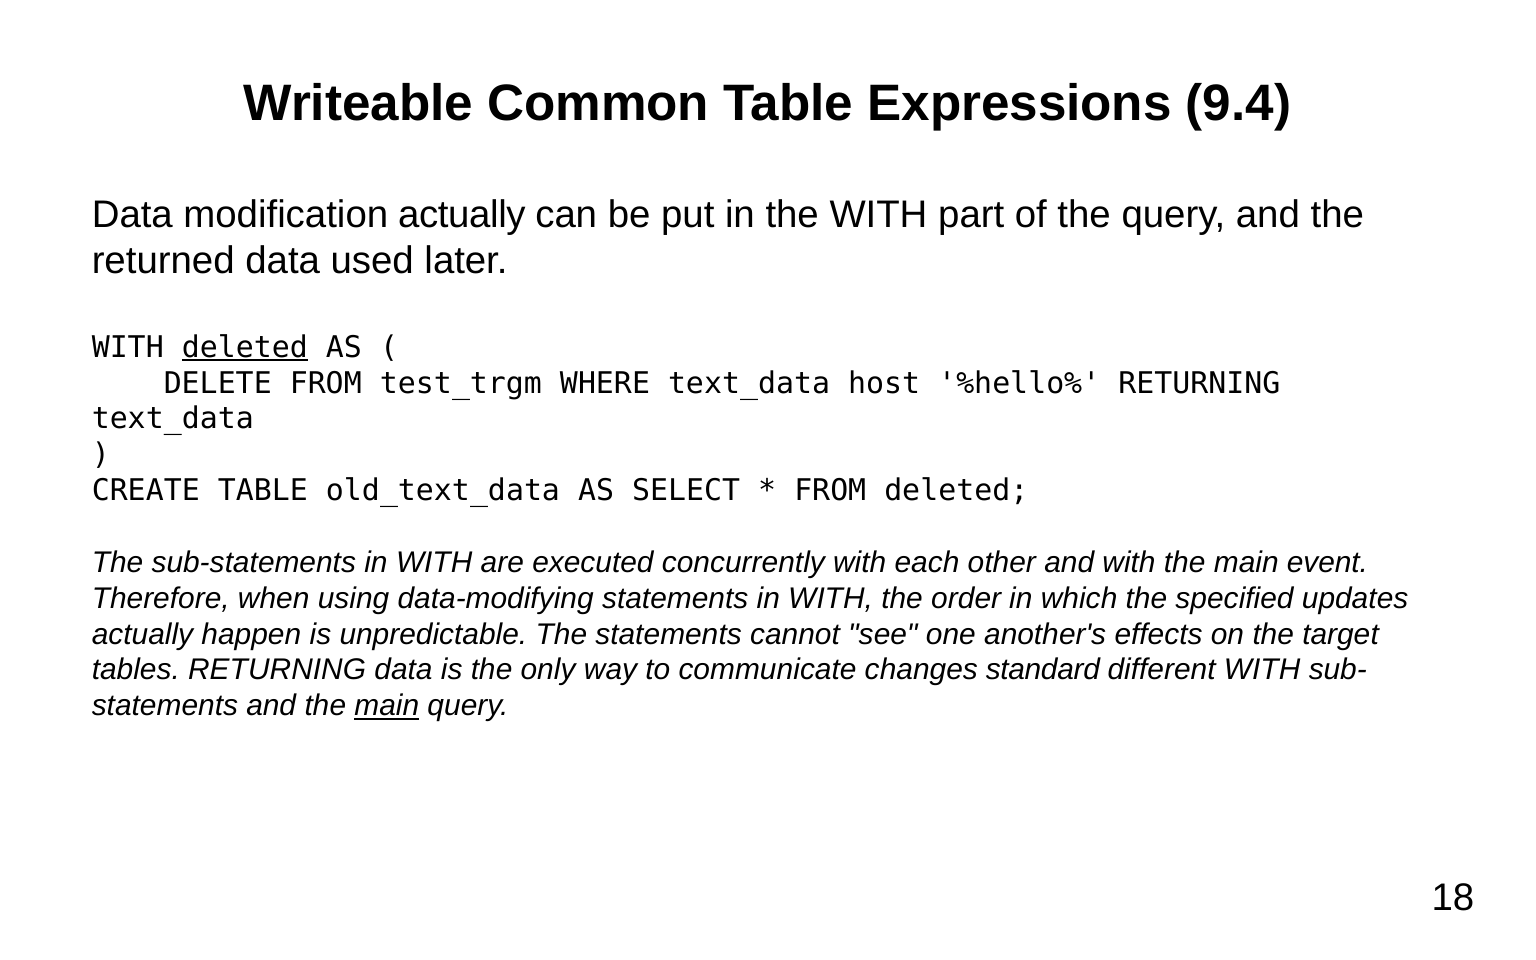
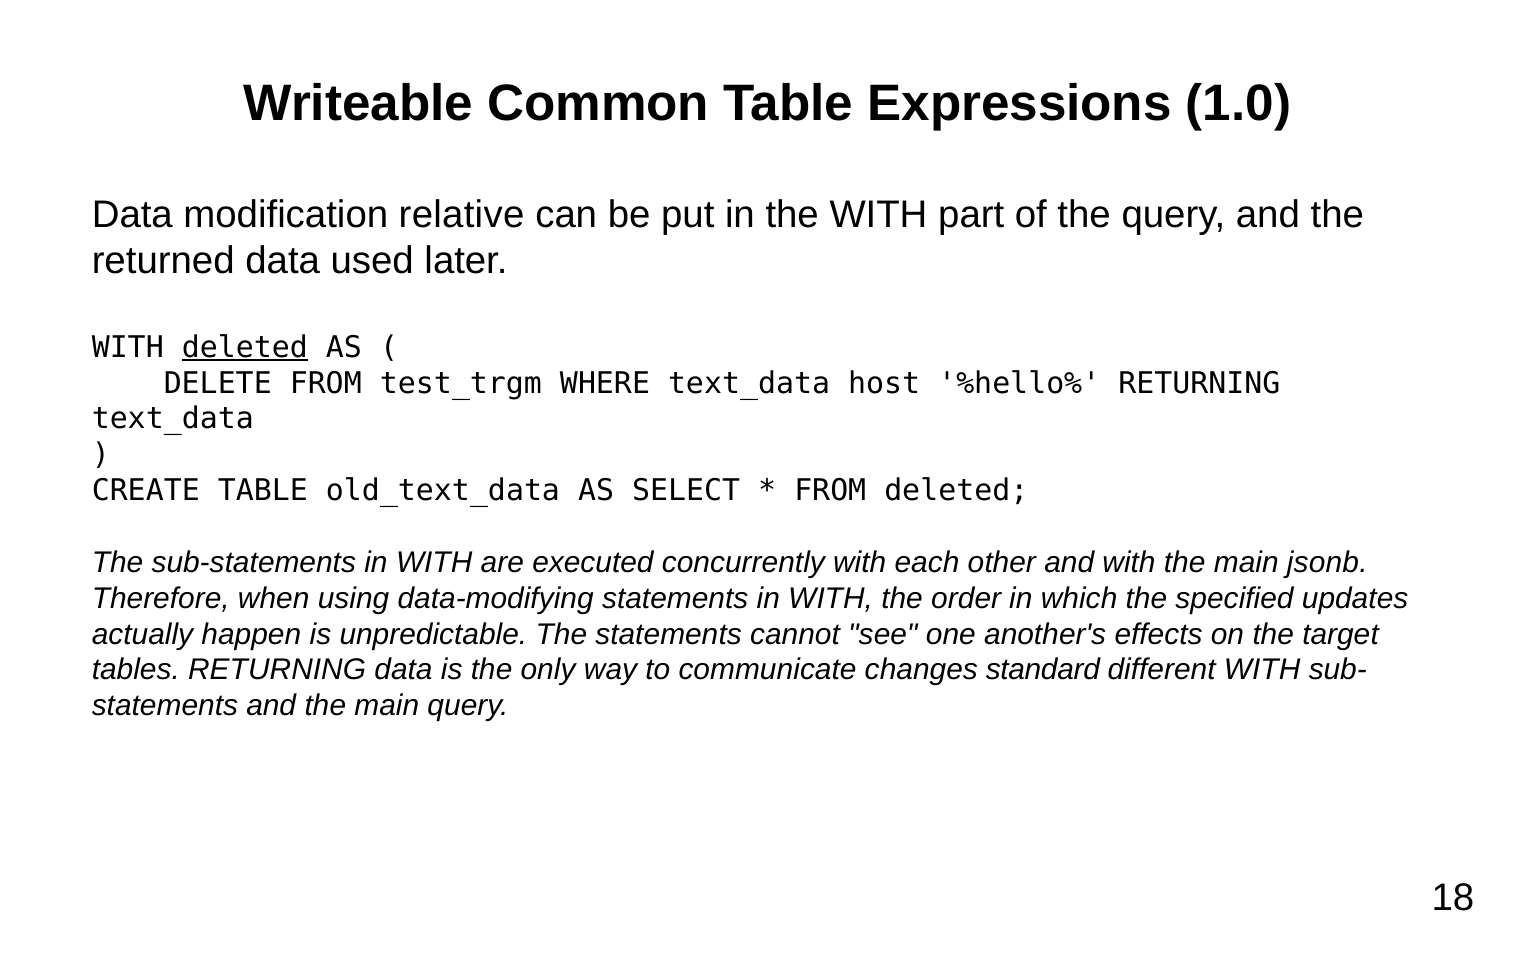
9.4: 9.4 -> 1.0
modification actually: actually -> relative
event: event -> jsonb
main at (387, 706) underline: present -> none
